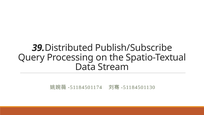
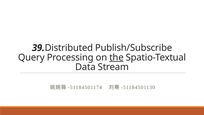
the underline: none -> present
